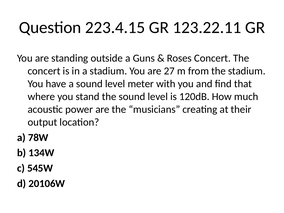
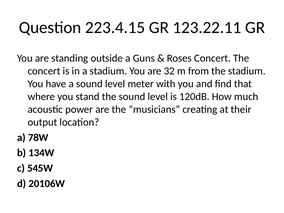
27: 27 -> 32
